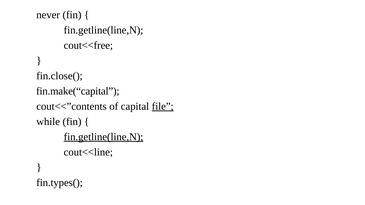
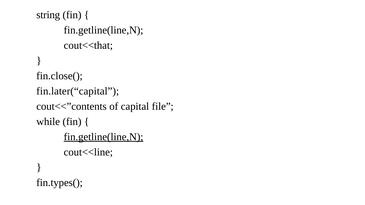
never: never -> string
cout<<free: cout<<free -> cout<<that
fin.make(“capital: fin.make(“capital -> fin.later(“capital
file underline: present -> none
